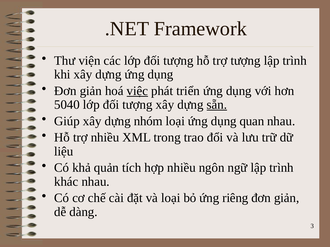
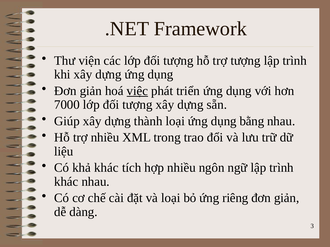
5040: 5040 -> 7000
sẵn underline: present -> none
nhóm: nhóm -> thành
quan: quan -> bằng
khả quản: quản -> khác
